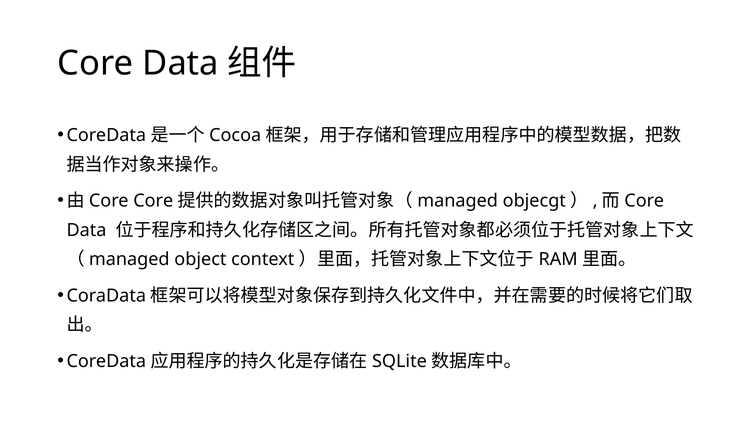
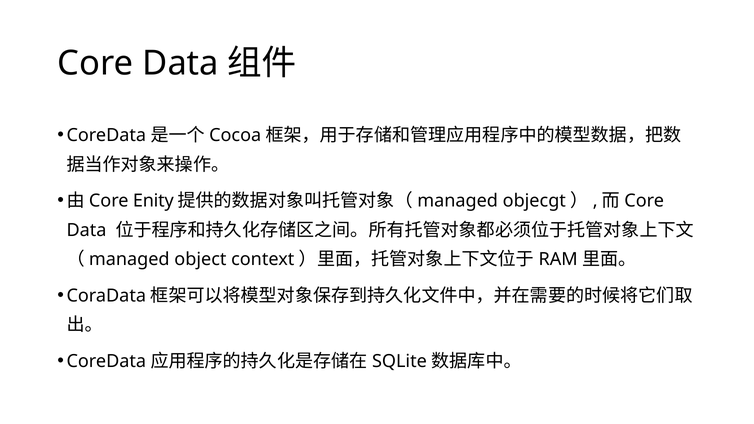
Core Core: Core -> Enity
